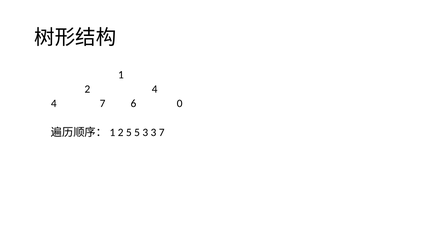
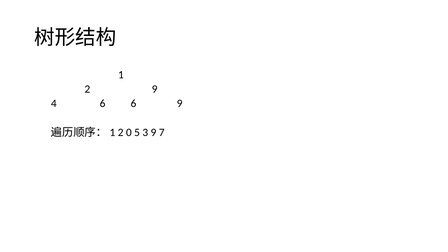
2 4: 4 -> 9
4 7: 7 -> 6
6 0: 0 -> 9
2 5: 5 -> 0
3 3: 3 -> 9
